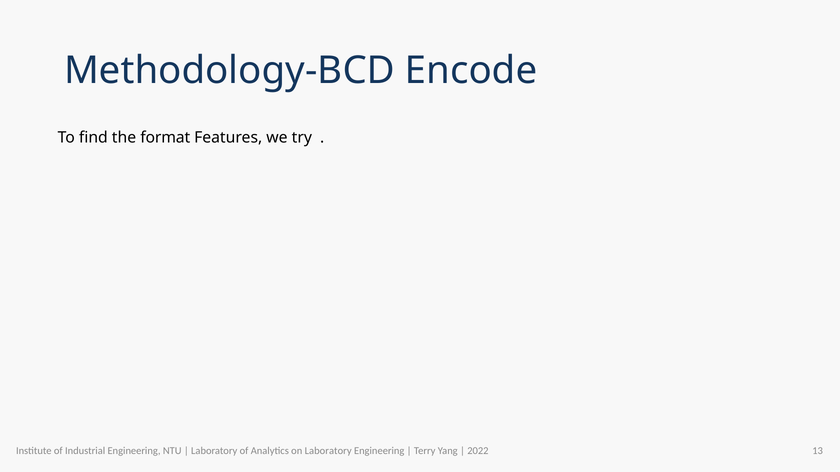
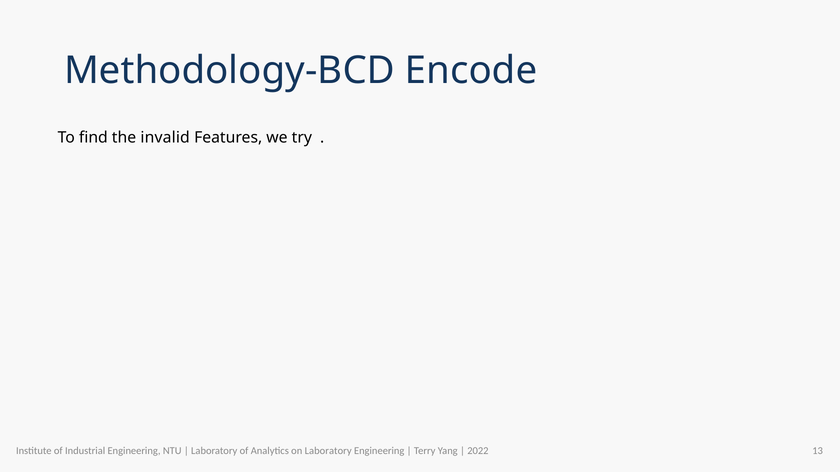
format: format -> invalid
